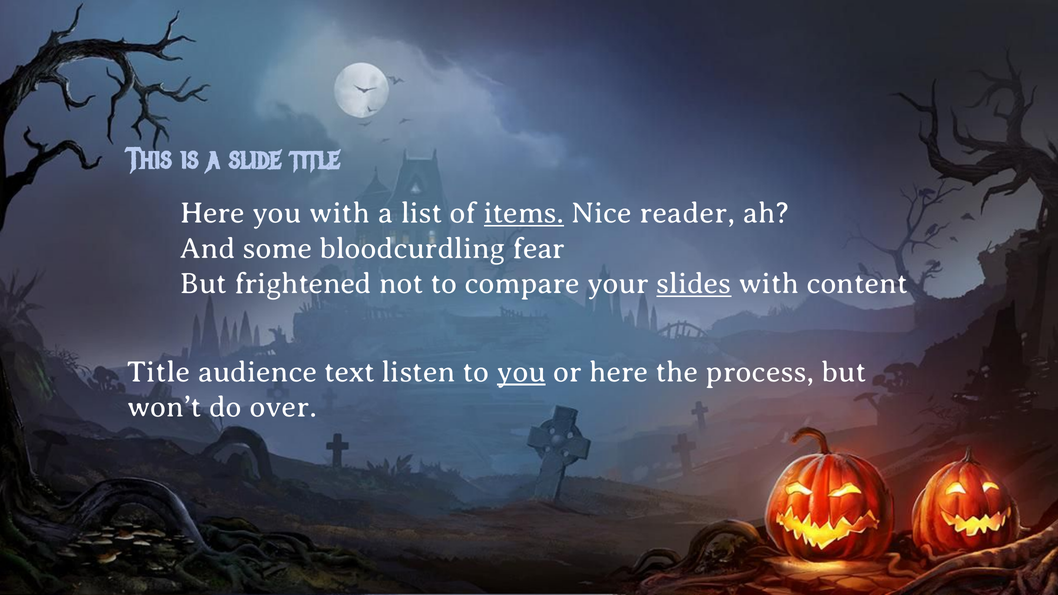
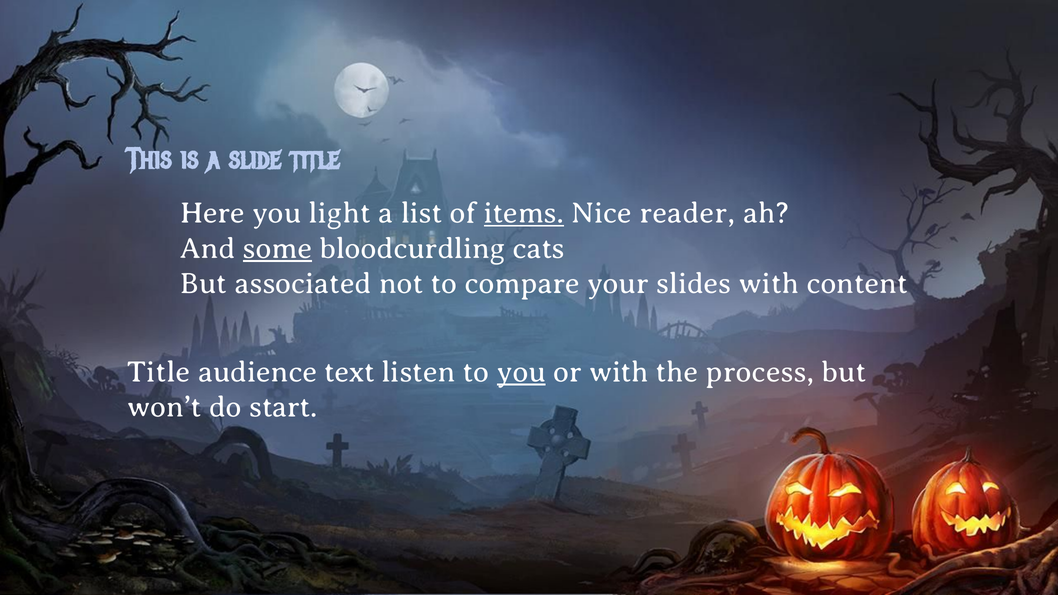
you with: with -> light
some underline: none -> present
fear: fear -> cats
frightened: frightened -> associated
slides underline: present -> none
or here: here -> with
over: over -> start
